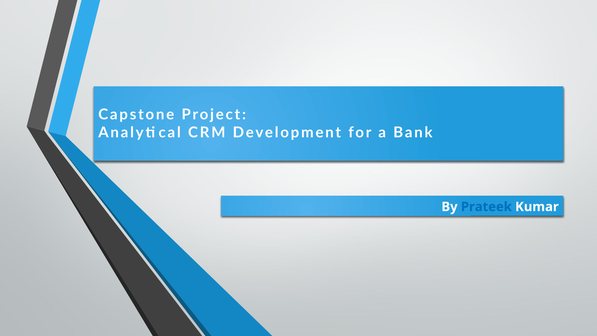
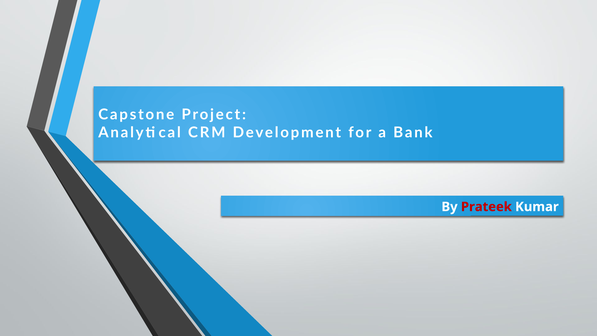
Prateek colour: blue -> red
